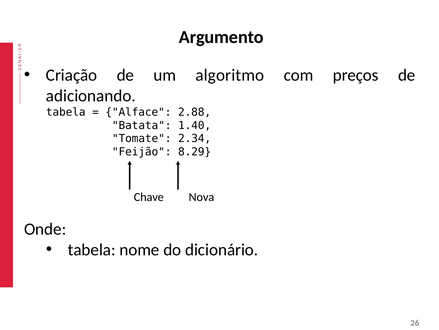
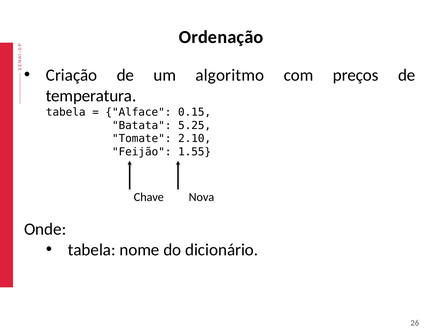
Argumento: Argumento -> Ordenação
adicionando: adicionando -> temperatura
2.88: 2.88 -> 0.15
1.40: 1.40 -> 5.25
2.34: 2.34 -> 2.10
8.29: 8.29 -> 1.55
